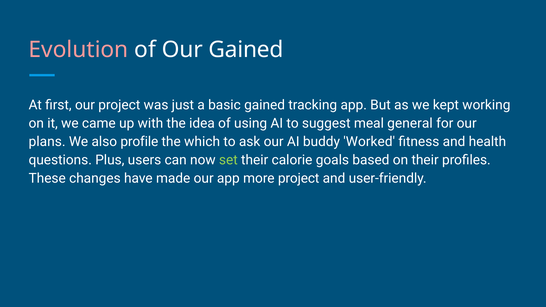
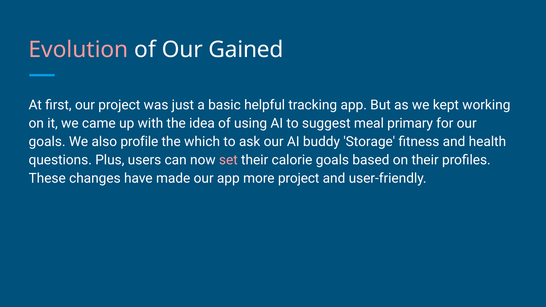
basic gained: gained -> helpful
general: general -> primary
plans at (47, 142): plans -> goals
Worked: Worked -> Storage
set colour: light green -> pink
